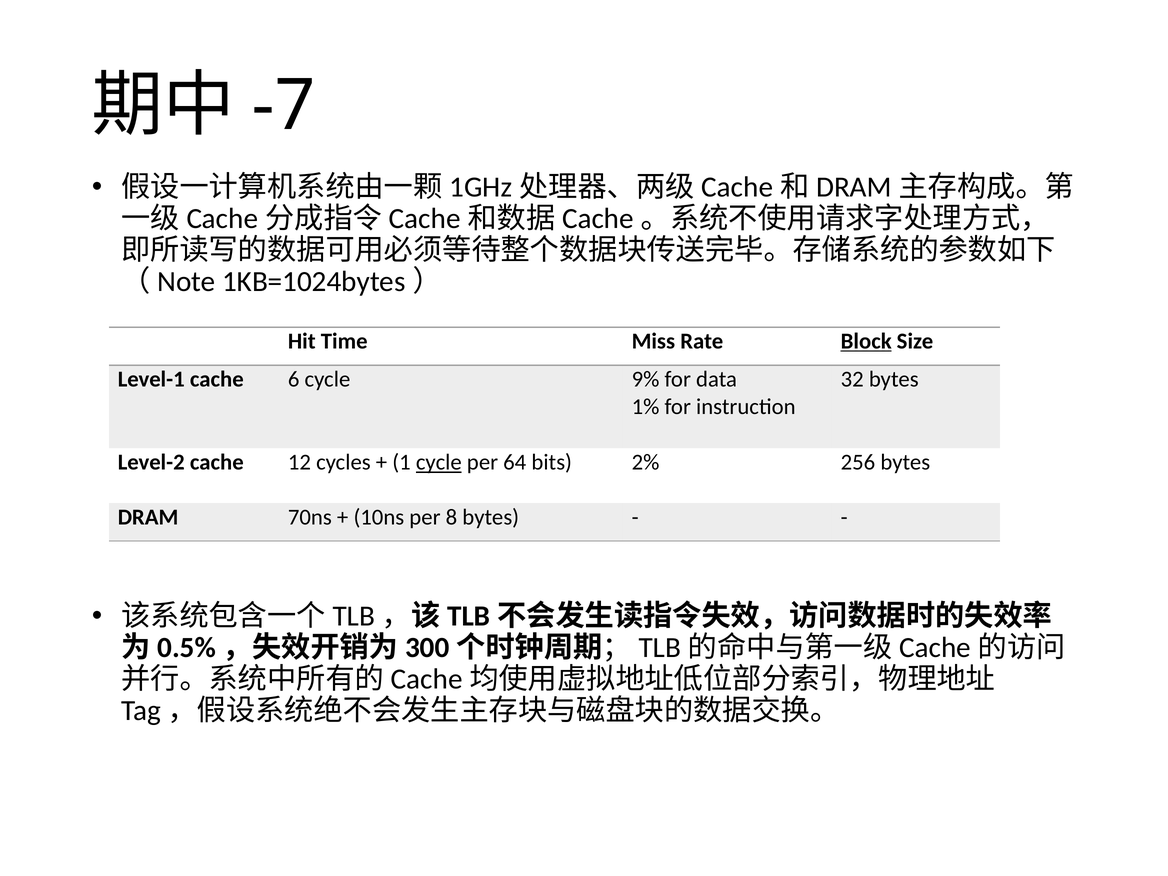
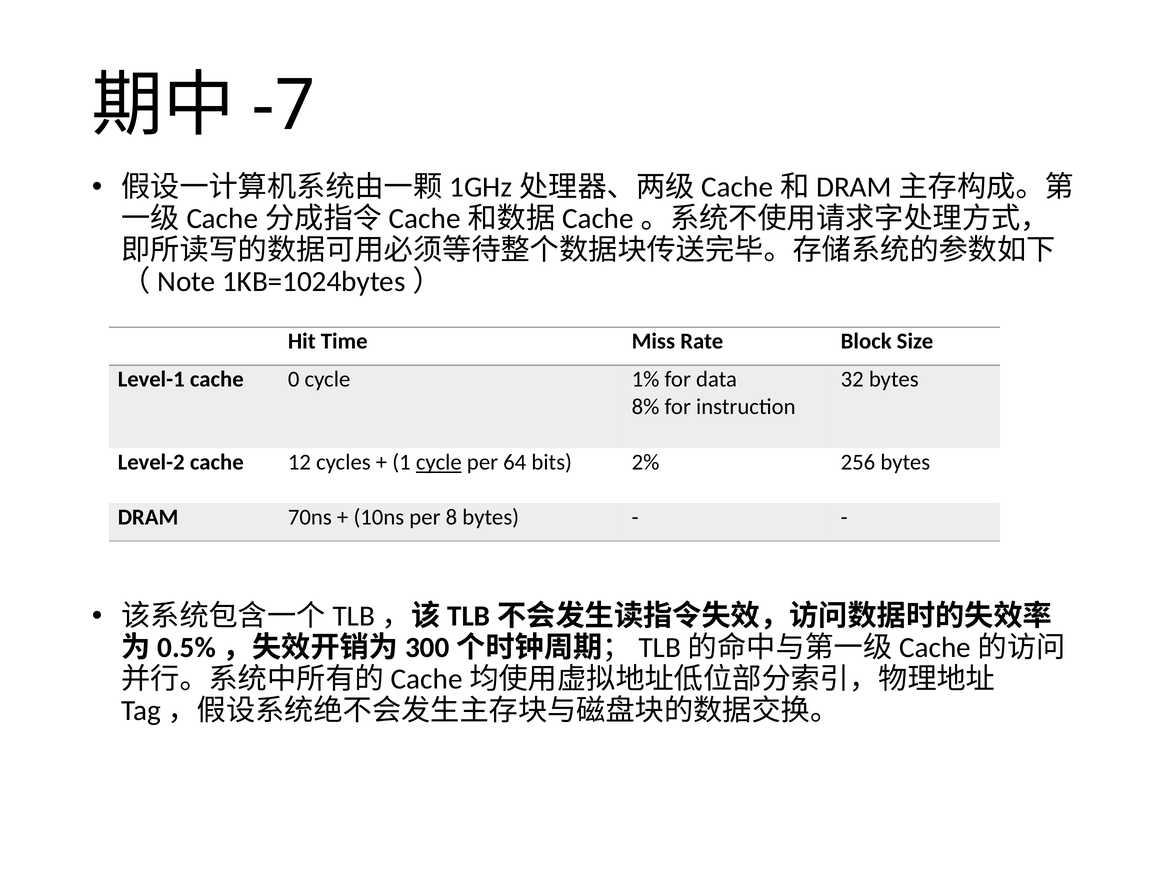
Block underline: present -> none
6: 6 -> 0
9%: 9% -> 1%
1%: 1% -> 8%
